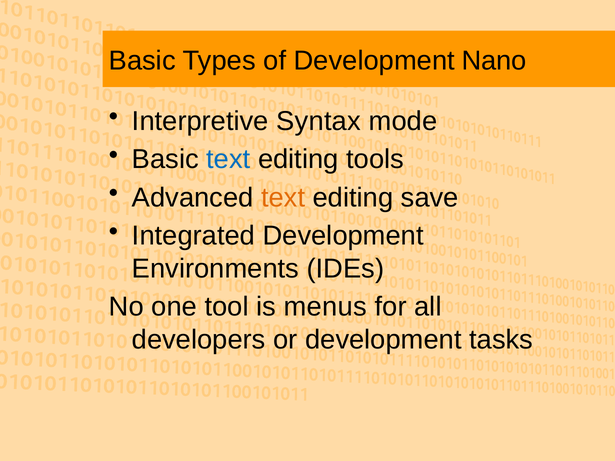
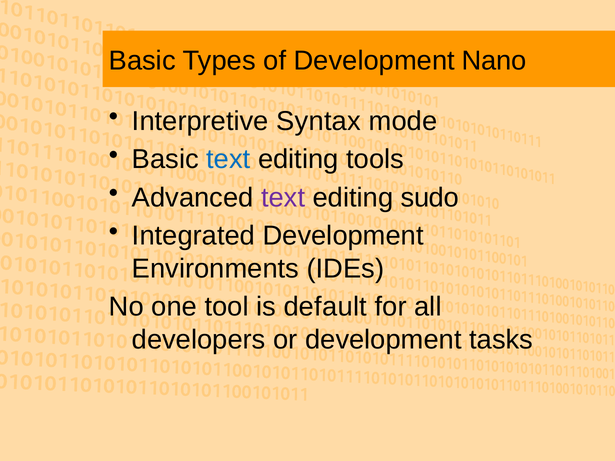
text at (283, 198) colour: orange -> purple
save: save -> sudo
menus: menus -> default
